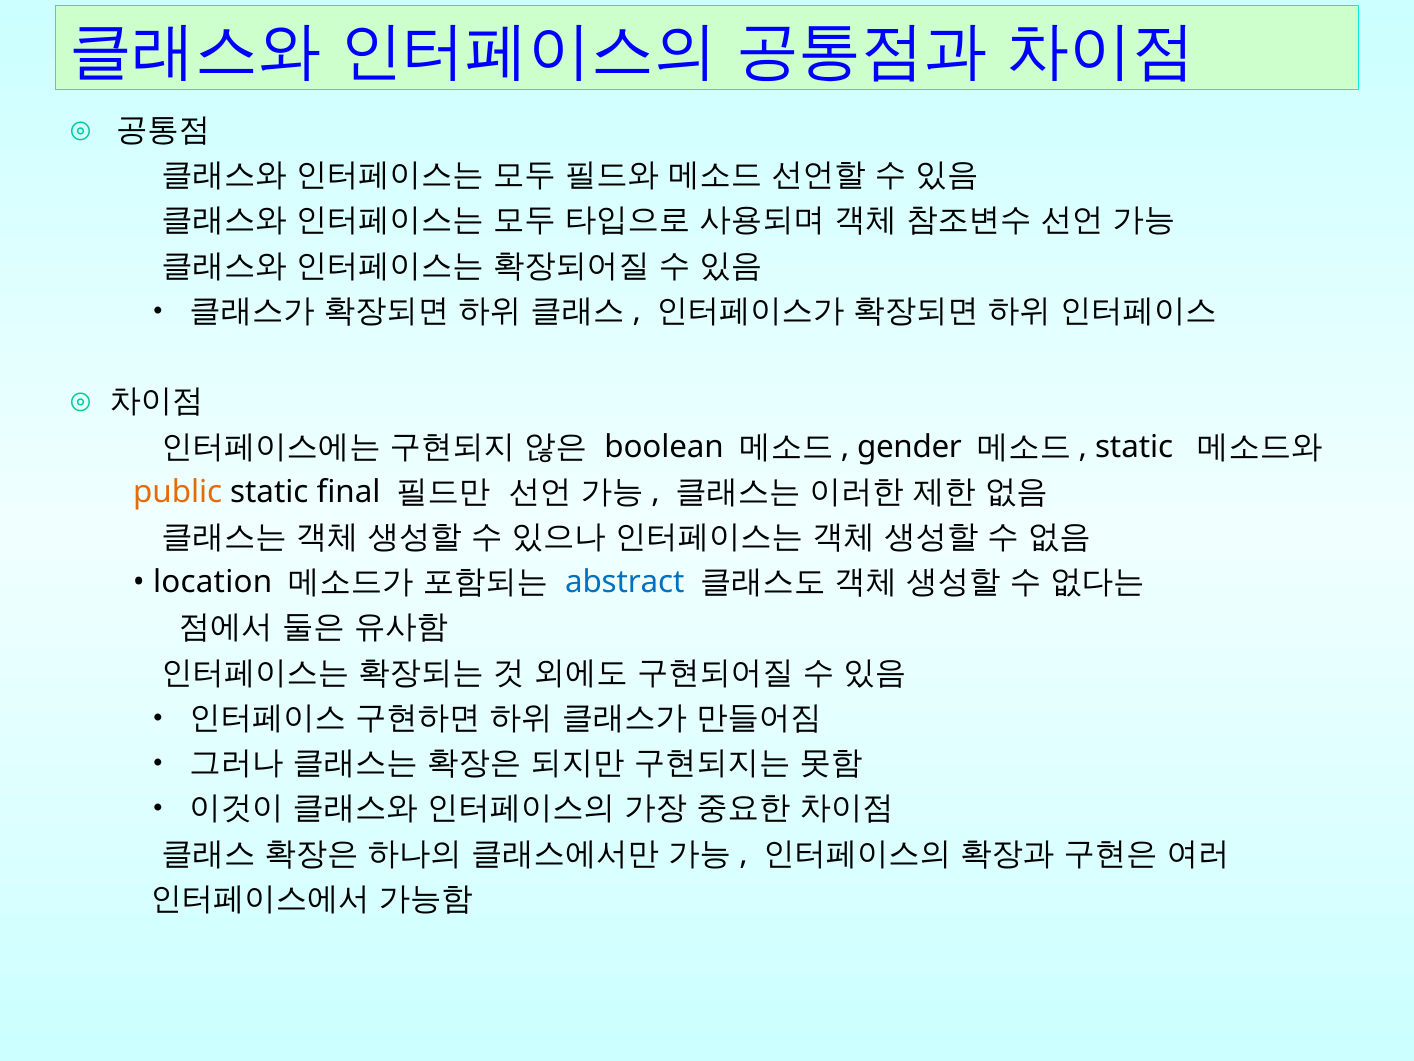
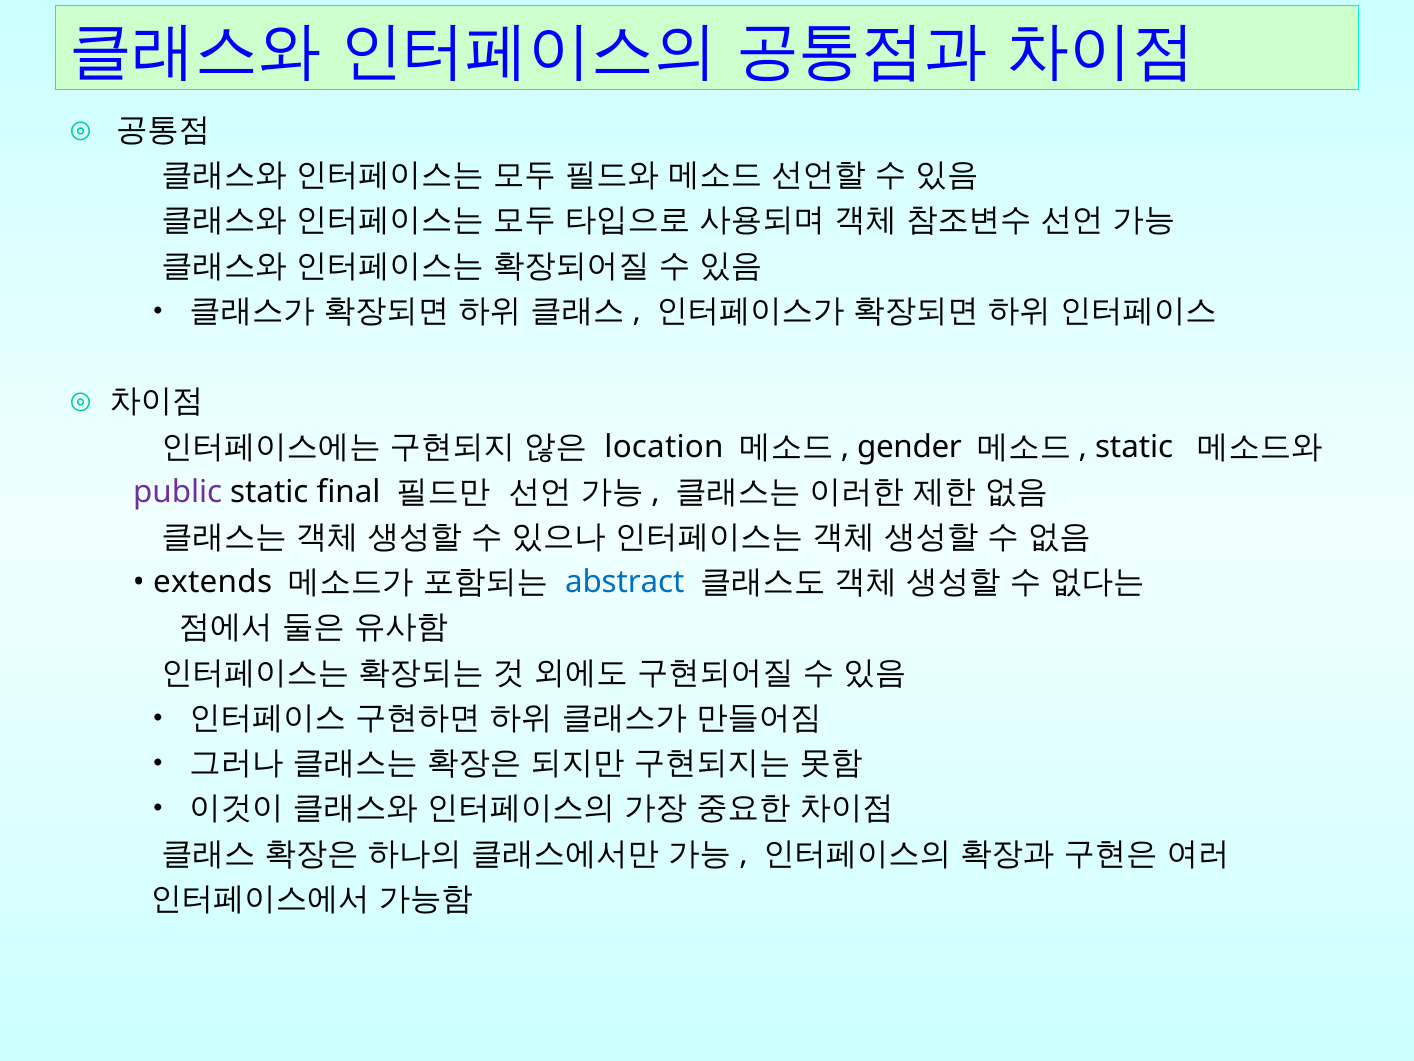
boolean: boolean -> location
public colour: orange -> purple
location: location -> extends
